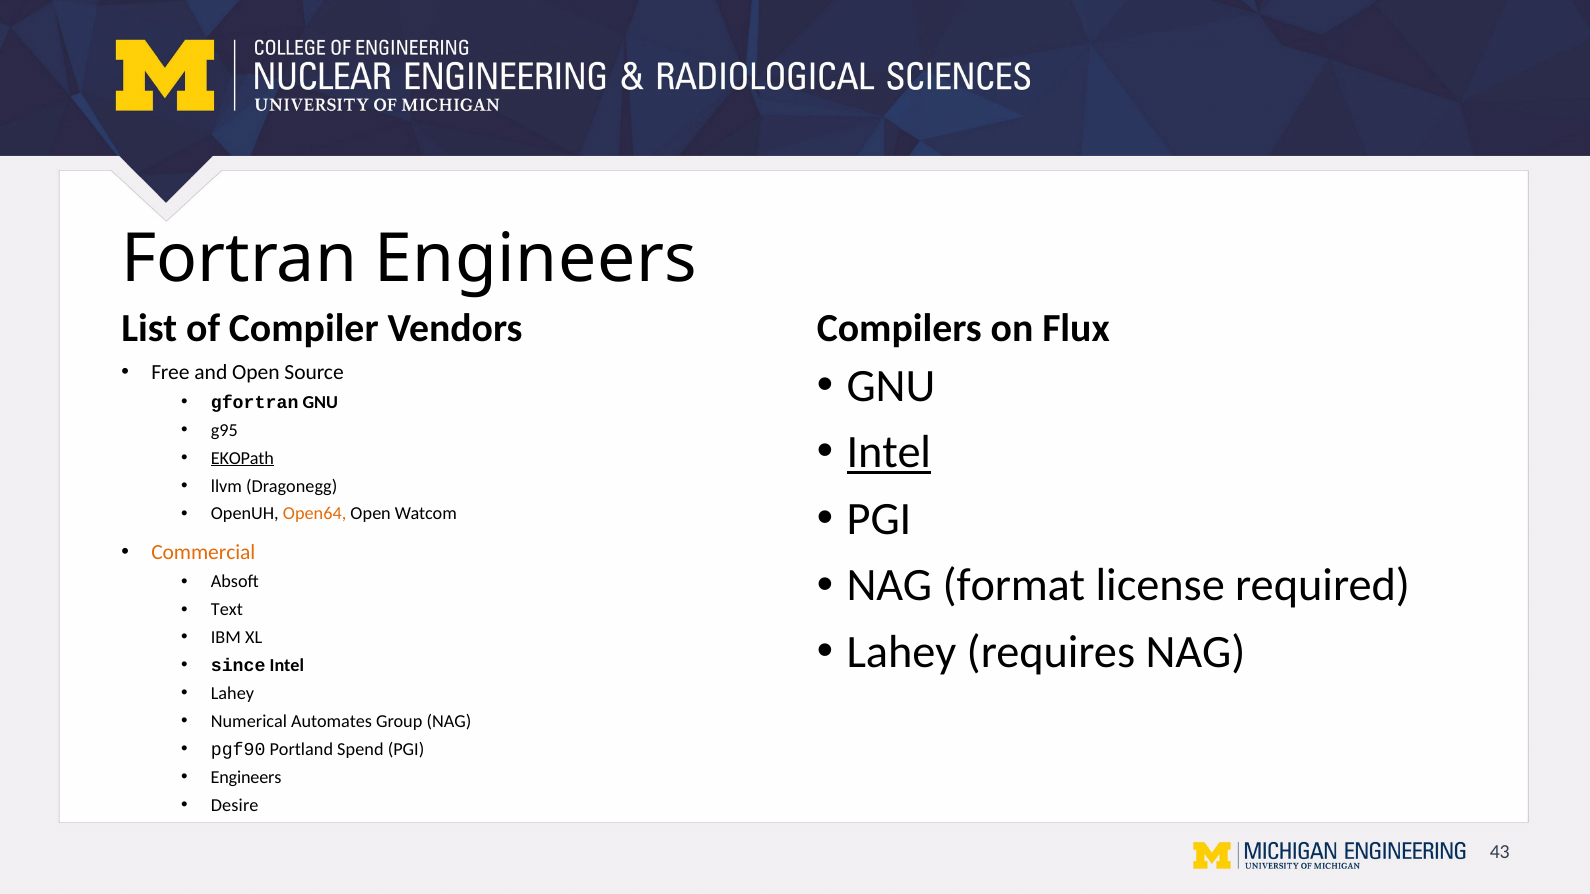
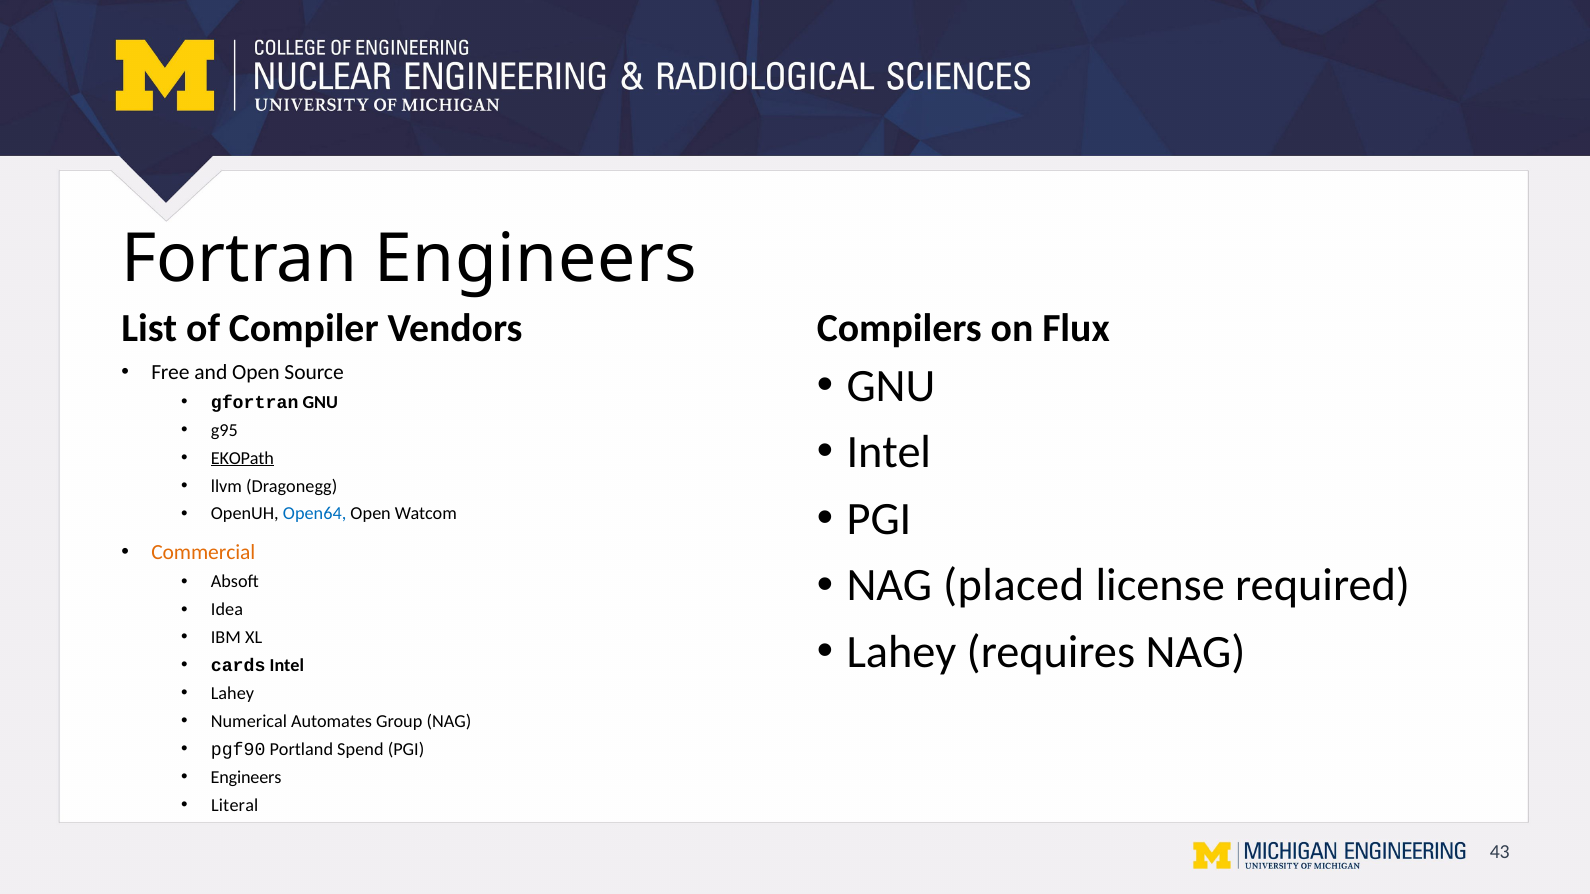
Intel at (889, 453) underline: present -> none
Open64 colour: orange -> blue
format: format -> placed
Text: Text -> Idea
since: since -> cards
Desire: Desire -> Literal
